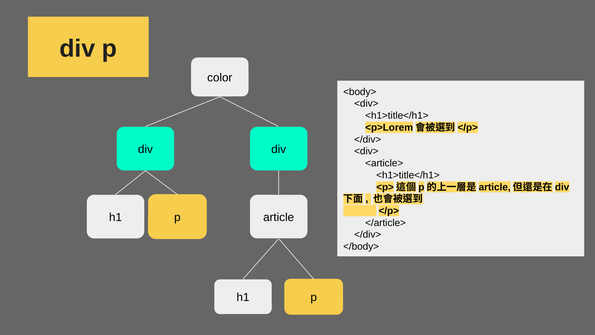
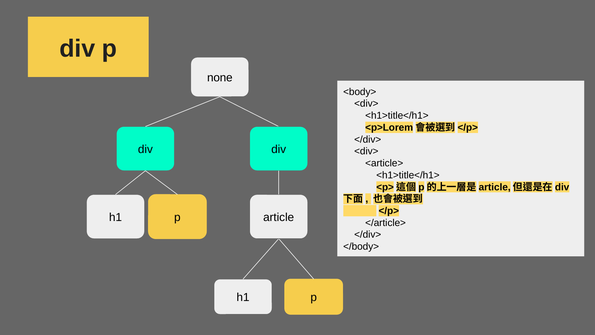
color: color -> none
